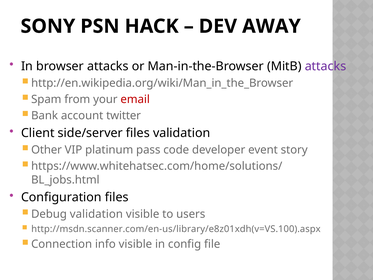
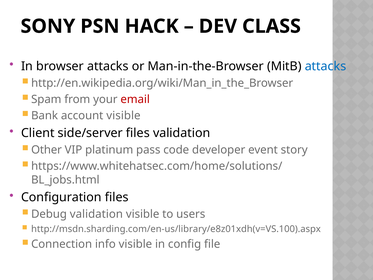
AWAY: AWAY -> CLASS
attacks at (326, 66) colour: purple -> blue
account twitter: twitter -> visible
http://msdn.scanner.com/en-us/library/e8z01xdh(v=VS.100).aspx: http://msdn.scanner.com/en-us/library/e8z01xdh(v=VS.100).aspx -> http://msdn.sharding.com/en-us/library/e8z01xdh(v=VS.100).aspx
